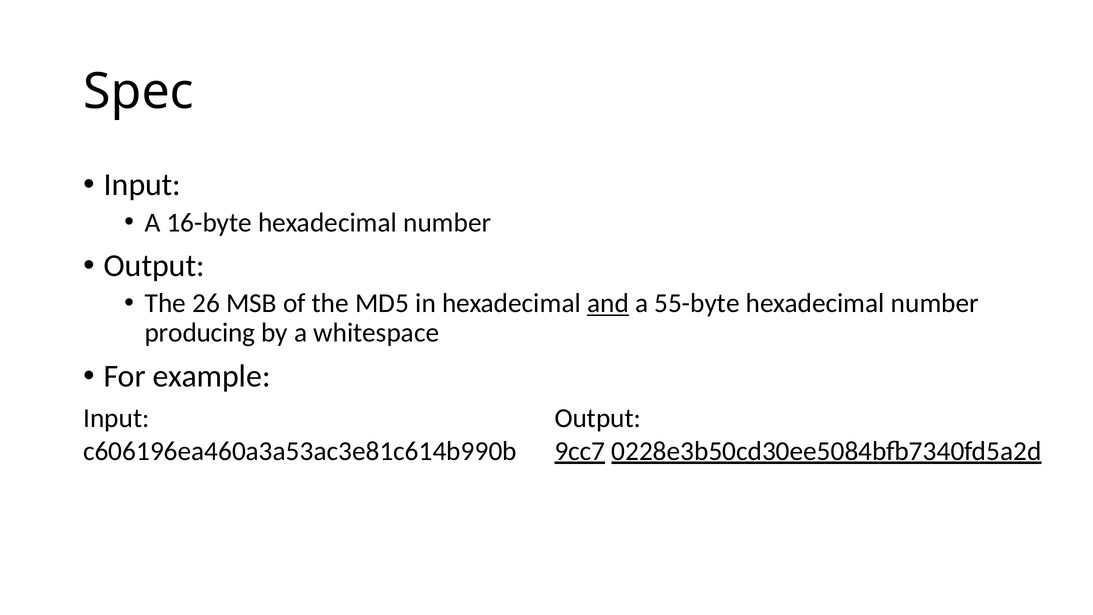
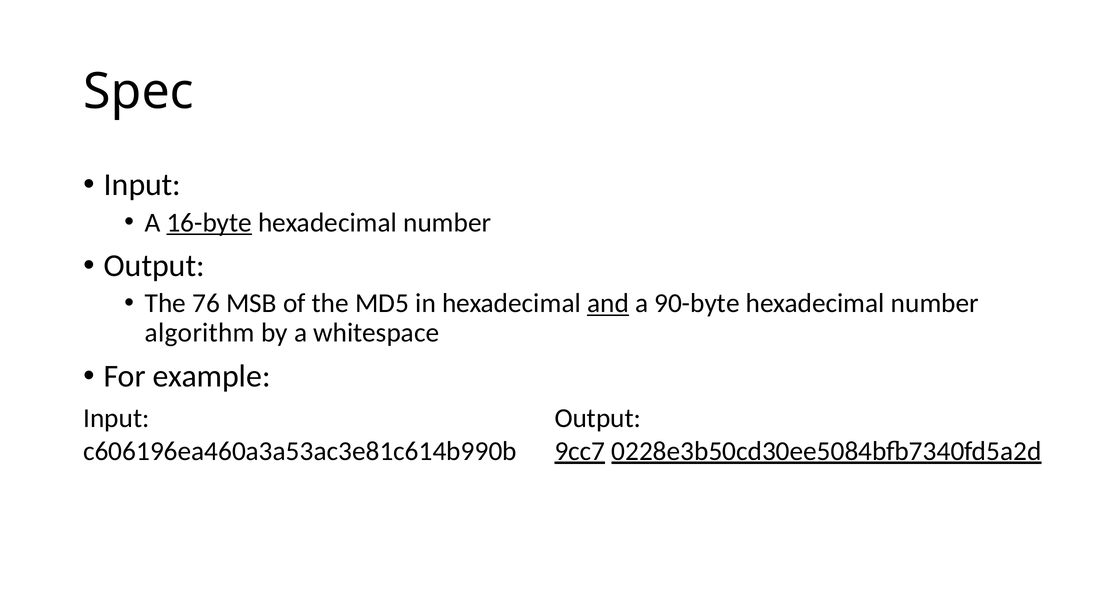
16-byte underline: none -> present
26: 26 -> 76
55-byte: 55-byte -> 90-byte
producing: producing -> algorithm
